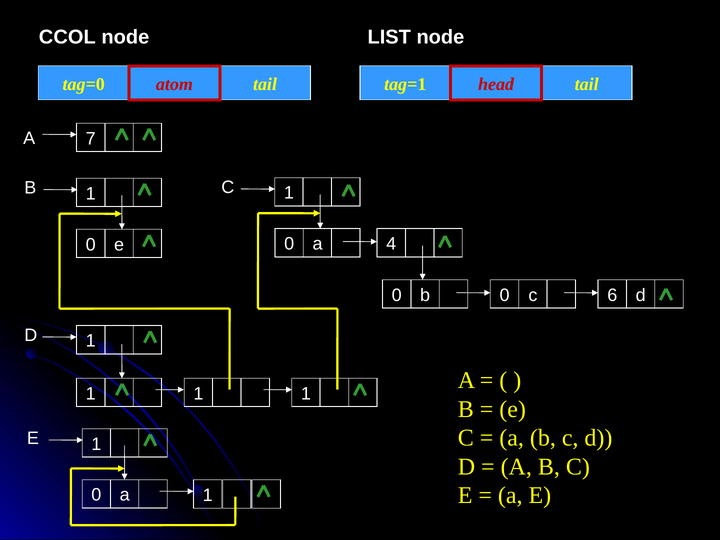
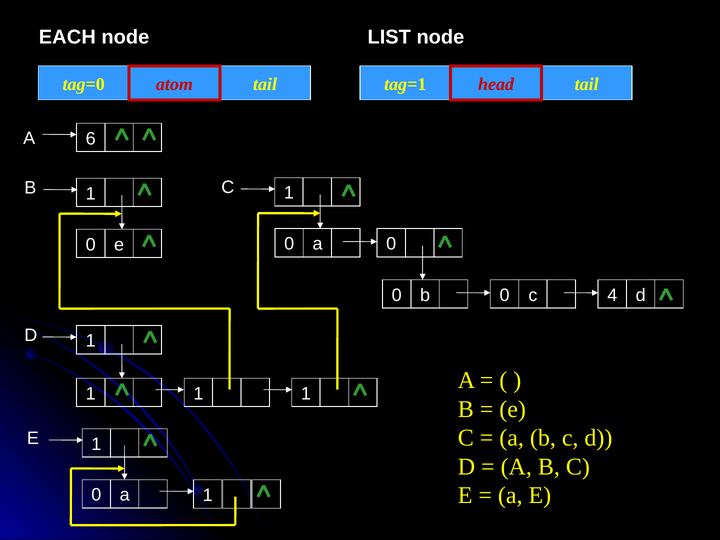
CCOL: CCOL -> EACH
7: 7 -> 6
a 4: 4 -> 0
6: 6 -> 4
